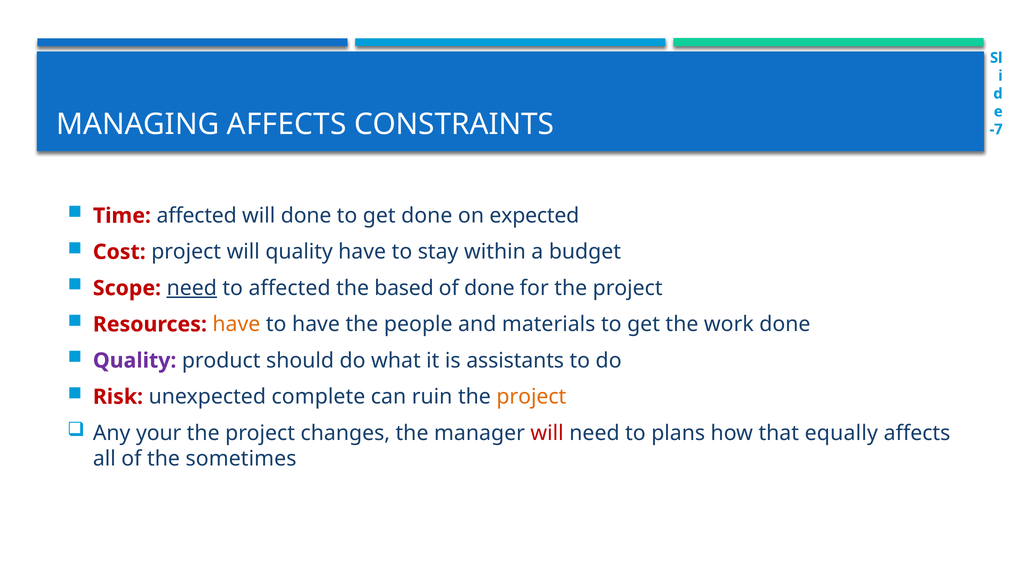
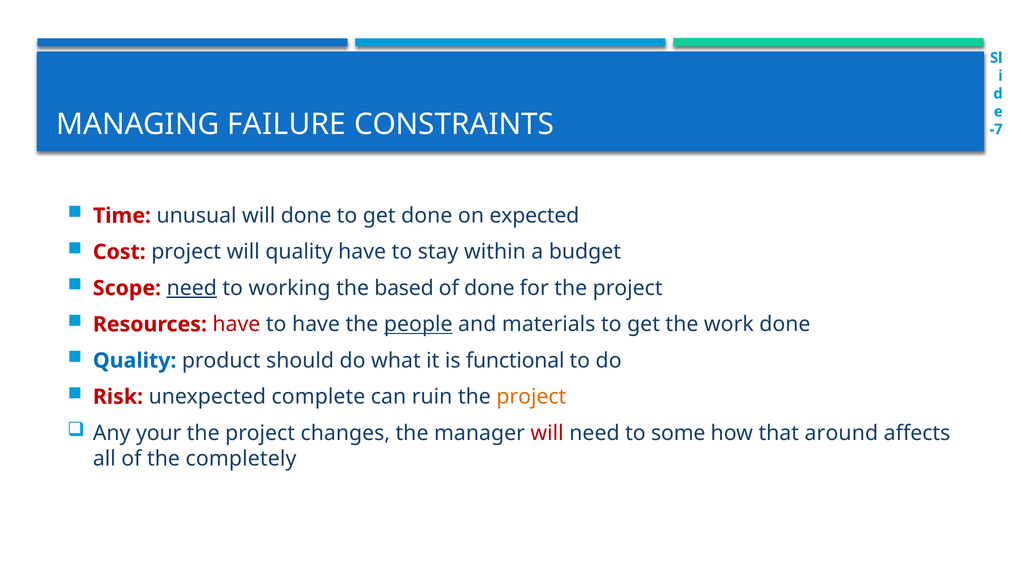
MANAGING AFFECTS: AFFECTS -> FAILURE
Time affected: affected -> unusual
to affected: affected -> working
have at (236, 324) colour: orange -> red
people underline: none -> present
Quality at (135, 360) colour: purple -> blue
assistants: assistants -> functional
plans: plans -> some
equally: equally -> around
sometimes: sometimes -> completely
